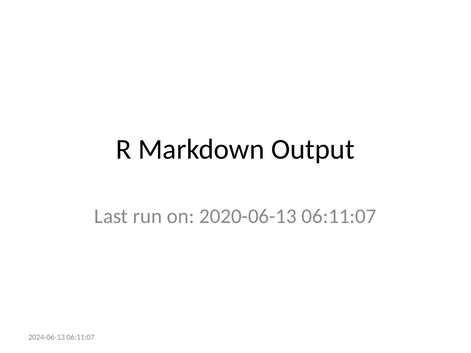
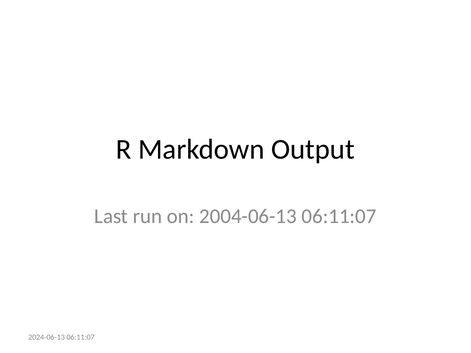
2020-06-13: 2020-06-13 -> 2004-06-13
